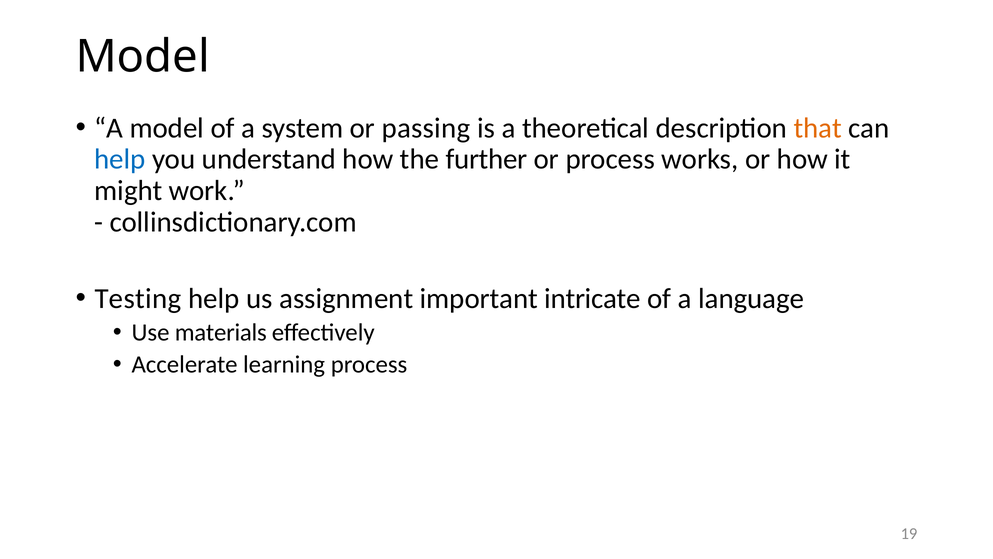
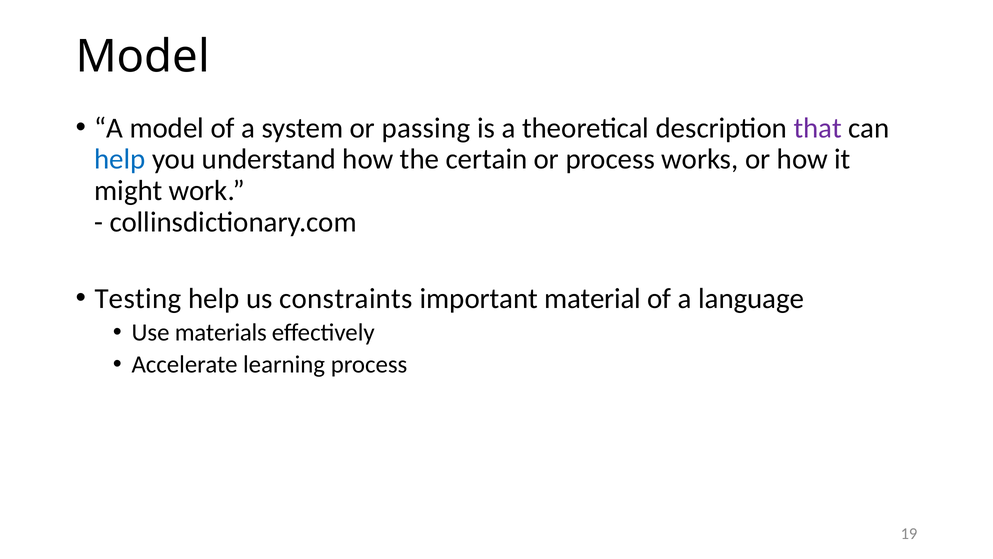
that colour: orange -> purple
further: further -> certain
assignment: assignment -> constraints
intricate: intricate -> material
